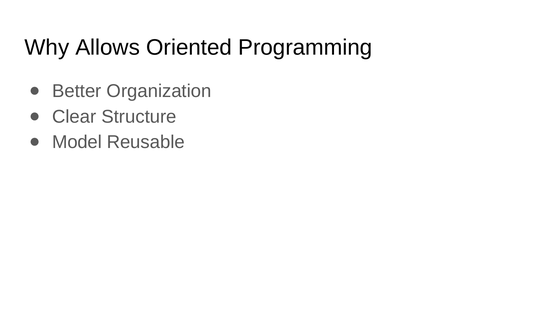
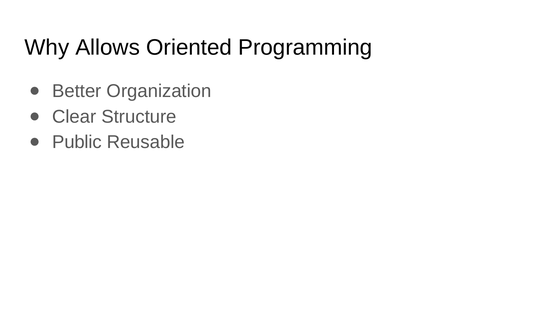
Model: Model -> Public
